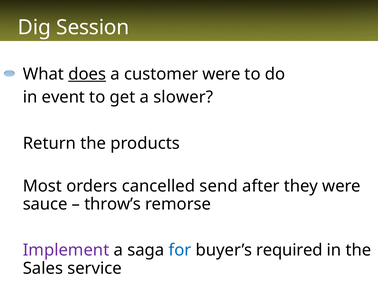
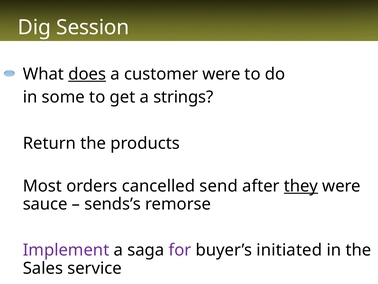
event: event -> some
slower: slower -> strings
they underline: none -> present
throw’s: throw’s -> sends’s
for colour: blue -> purple
required: required -> initiated
